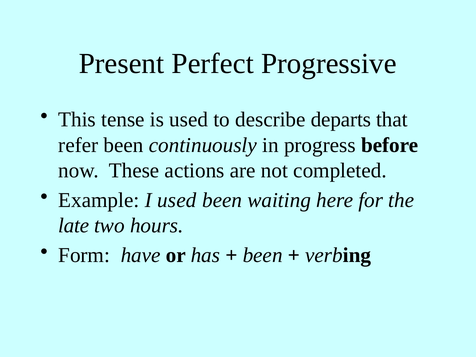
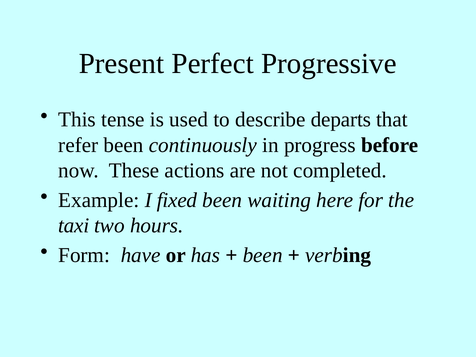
I used: used -> fixed
late: late -> taxi
